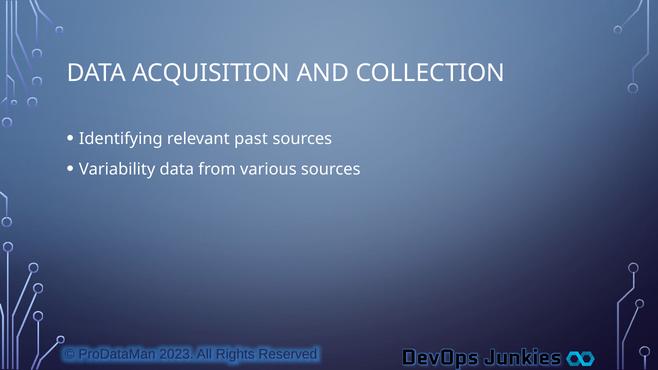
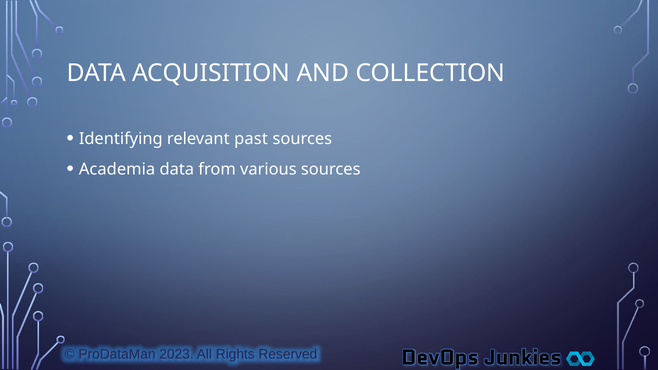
Variability: Variability -> Academia
